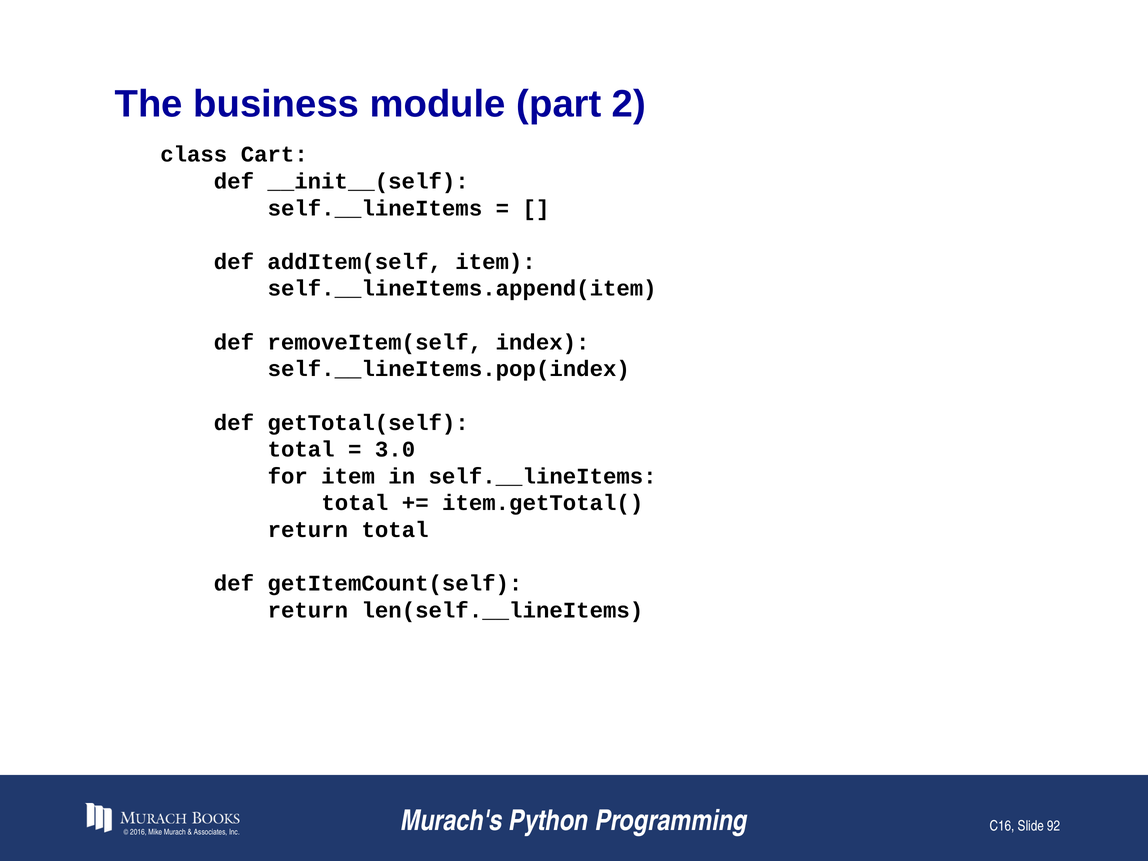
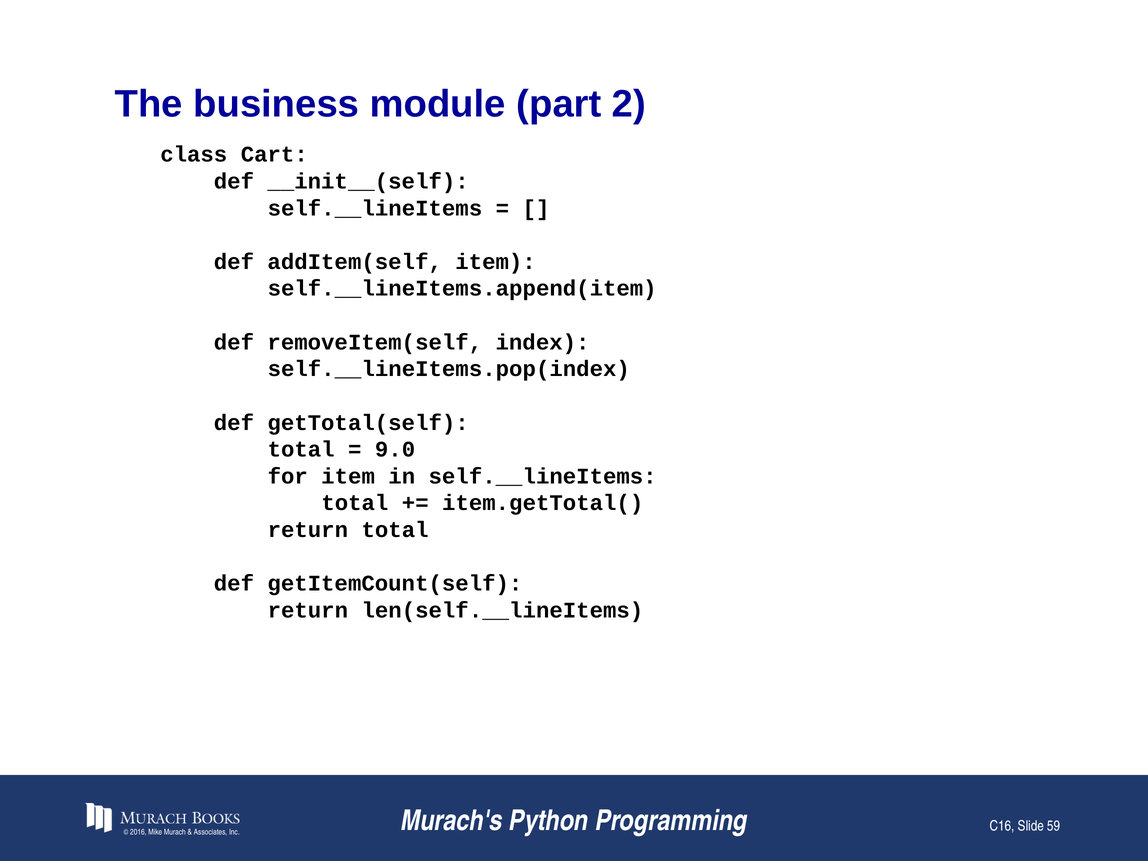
3.0: 3.0 -> 9.0
92: 92 -> 59
